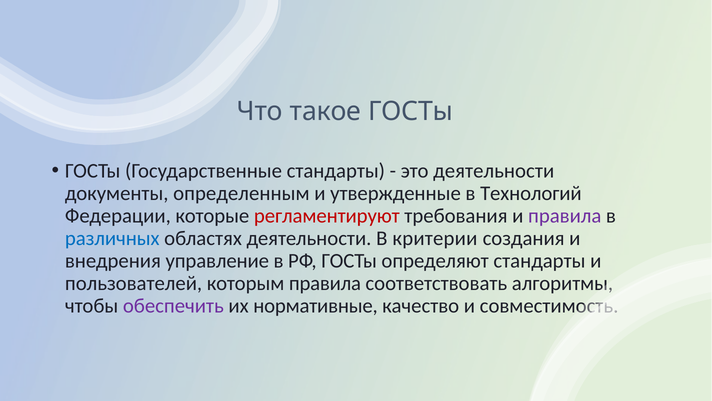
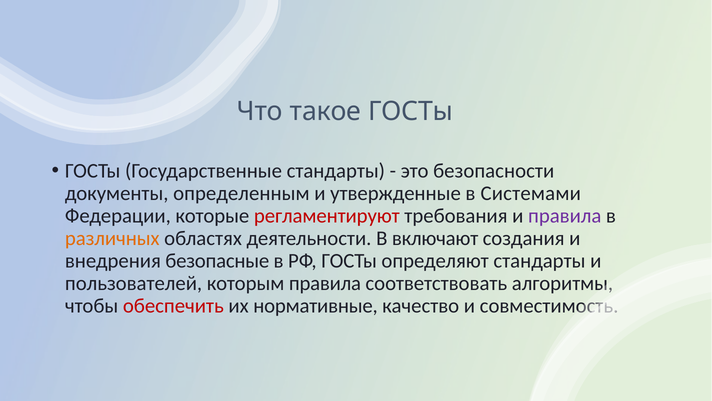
это деятельности: деятельности -> безопасности
Технологий: Технологий -> Системами
различных colour: blue -> orange
критерии: критерии -> включают
управление: управление -> безопасные
обеспечить colour: purple -> red
